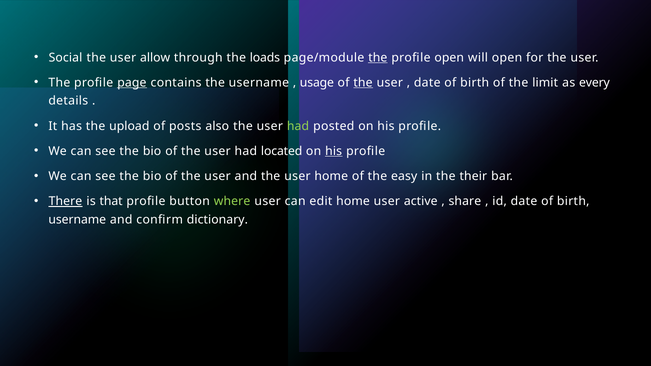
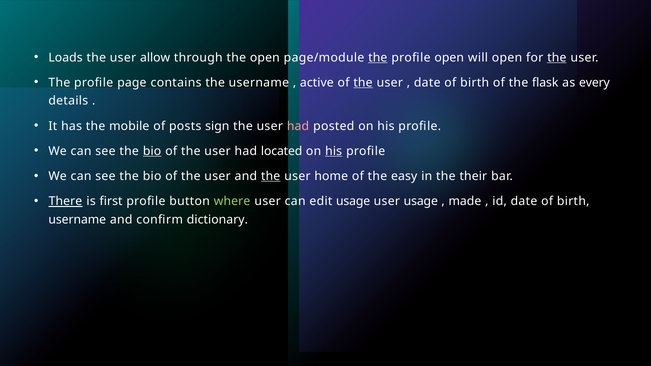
Social: Social -> Loads
the loads: loads -> open
the at (557, 58) underline: none -> present
page underline: present -> none
usage: usage -> active
limit: limit -> flask
upload: upload -> mobile
also: also -> sign
had at (298, 126) colour: light green -> pink
bio at (152, 151) underline: none -> present
the at (271, 176) underline: none -> present
that: that -> first
edit home: home -> usage
user active: active -> usage
share: share -> made
